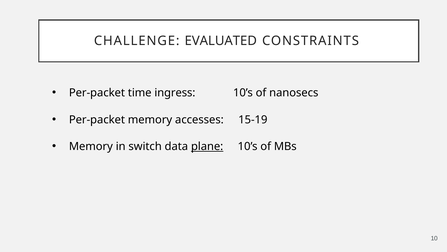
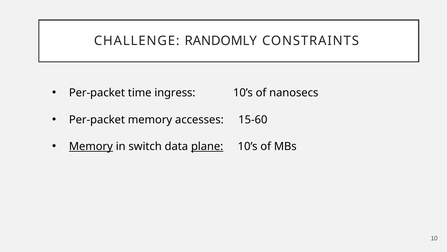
EVALUATED: EVALUATED -> RANDOMLY
15-19: 15-19 -> 15-60
Memory at (91, 146) underline: none -> present
